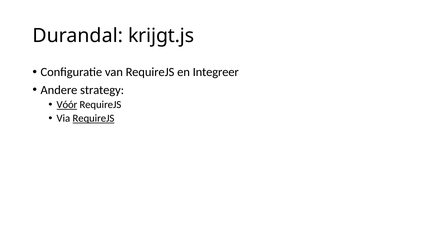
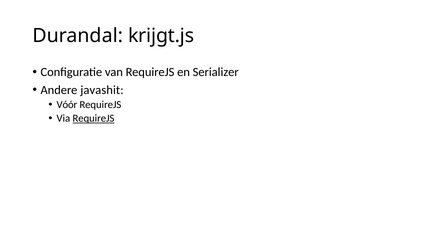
Integreer: Integreer -> Serializer
strategy: strategy -> javashit
Vóór underline: present -> none
